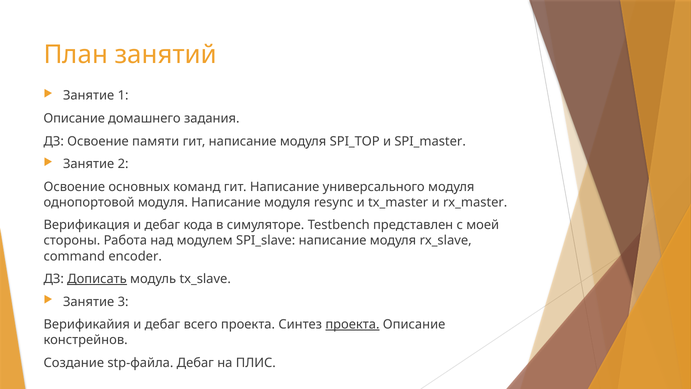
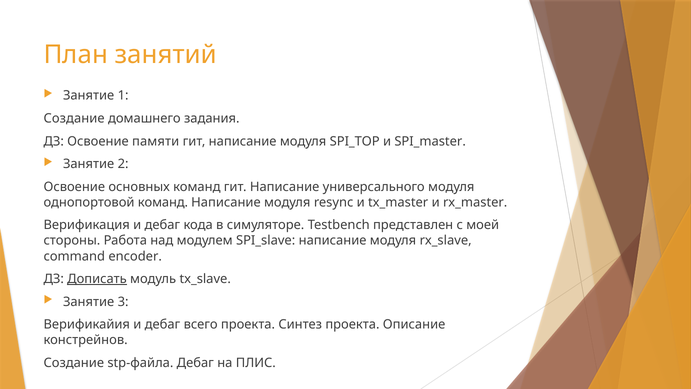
Описание at (74, 118): Описание -> Создание
однопортовой модуля: модуля -> команд
проекта at (352, 324) underline: present -> none
